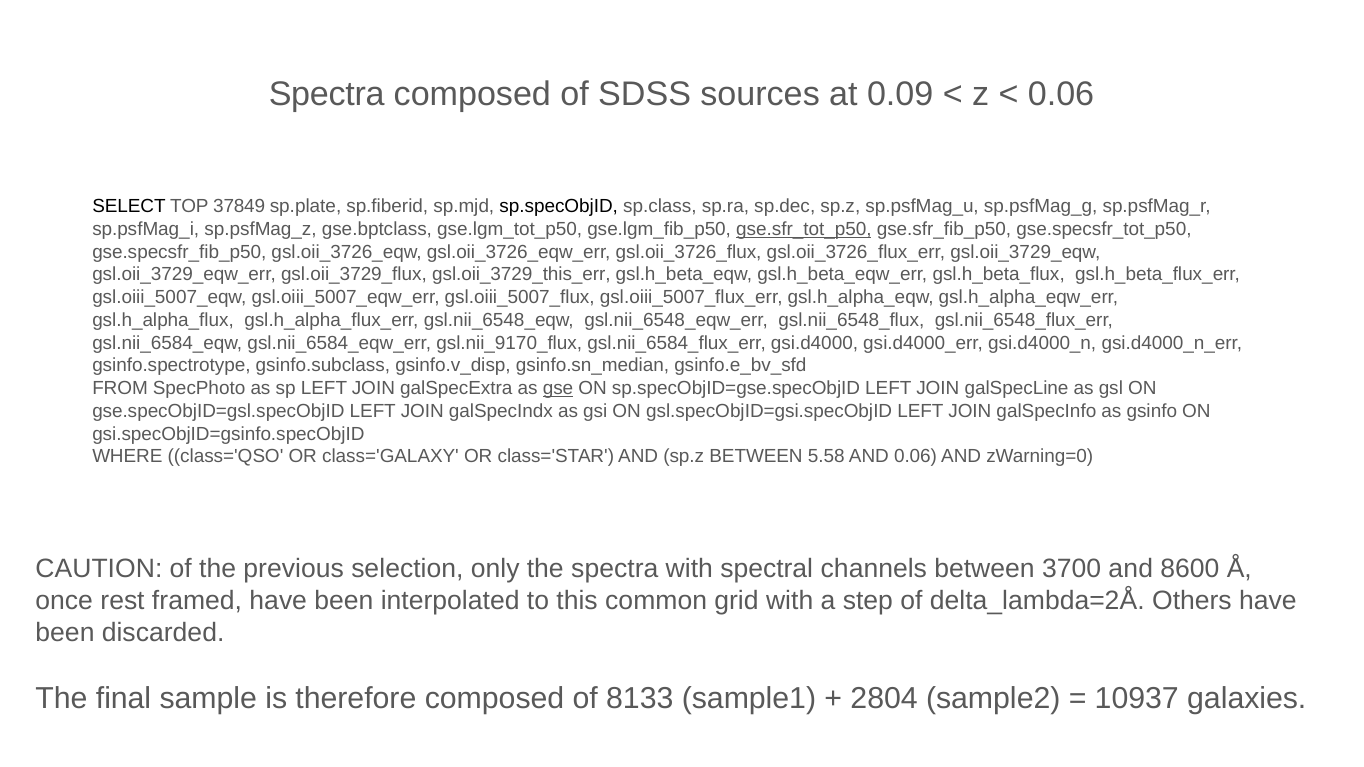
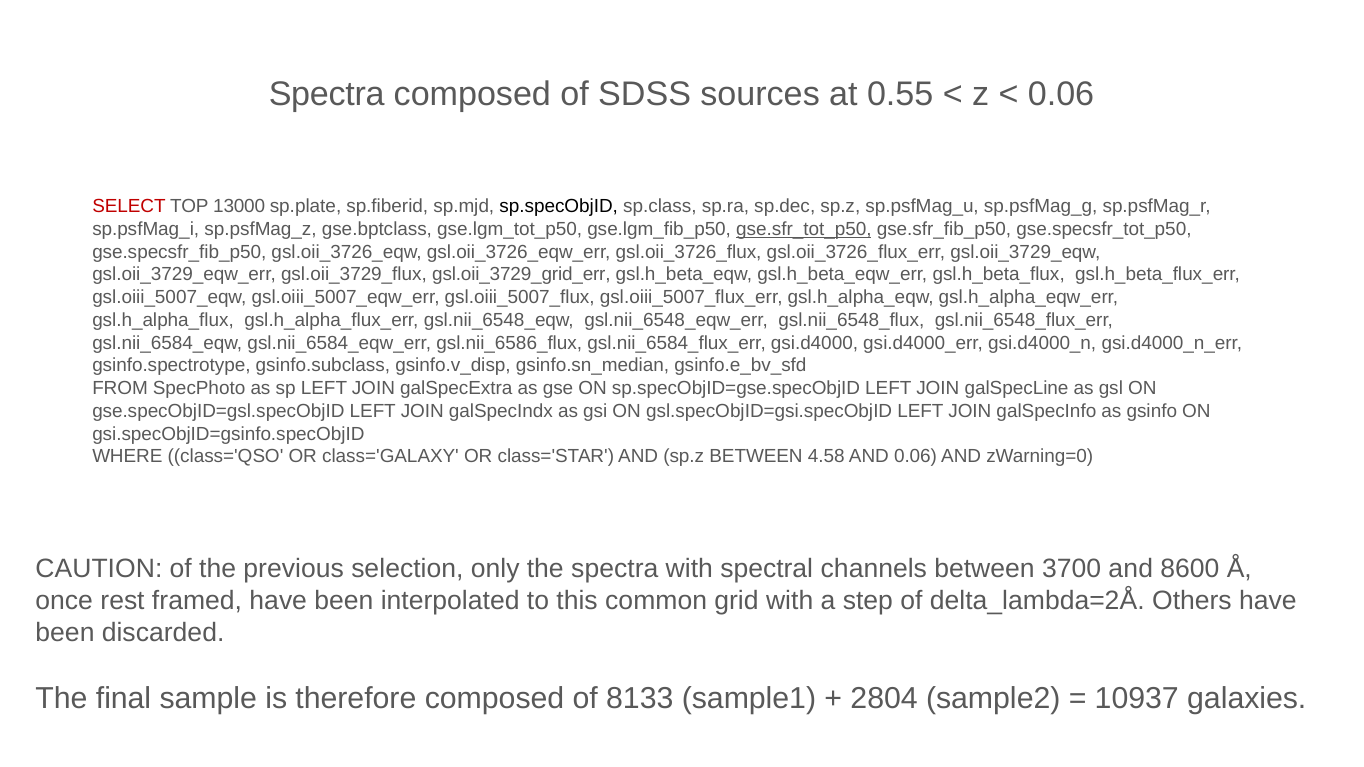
0.09: 0.09 -> 0.55
SELECT colour: black -> red
37849: 37849 -> 13000
gsl.oii_3729_this_err: gsl.oii_3729_this_err -> gsl.oii_3729_grid_err
gsl.nii_9170_flux: gsl.nii_9170_flux -> gsl.nii_6586_flux
gse underline: present -> none
5.58: 5.58 -> 4.58
